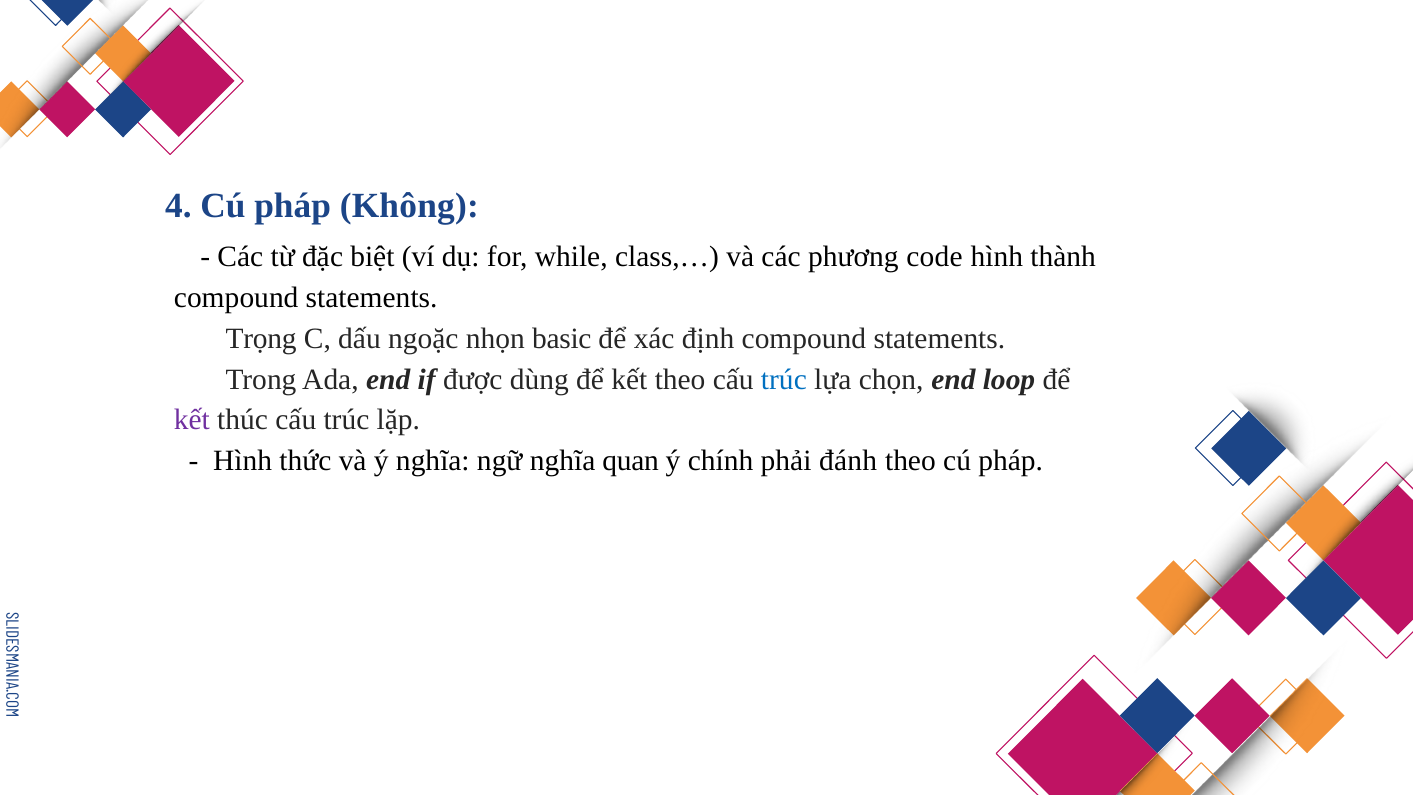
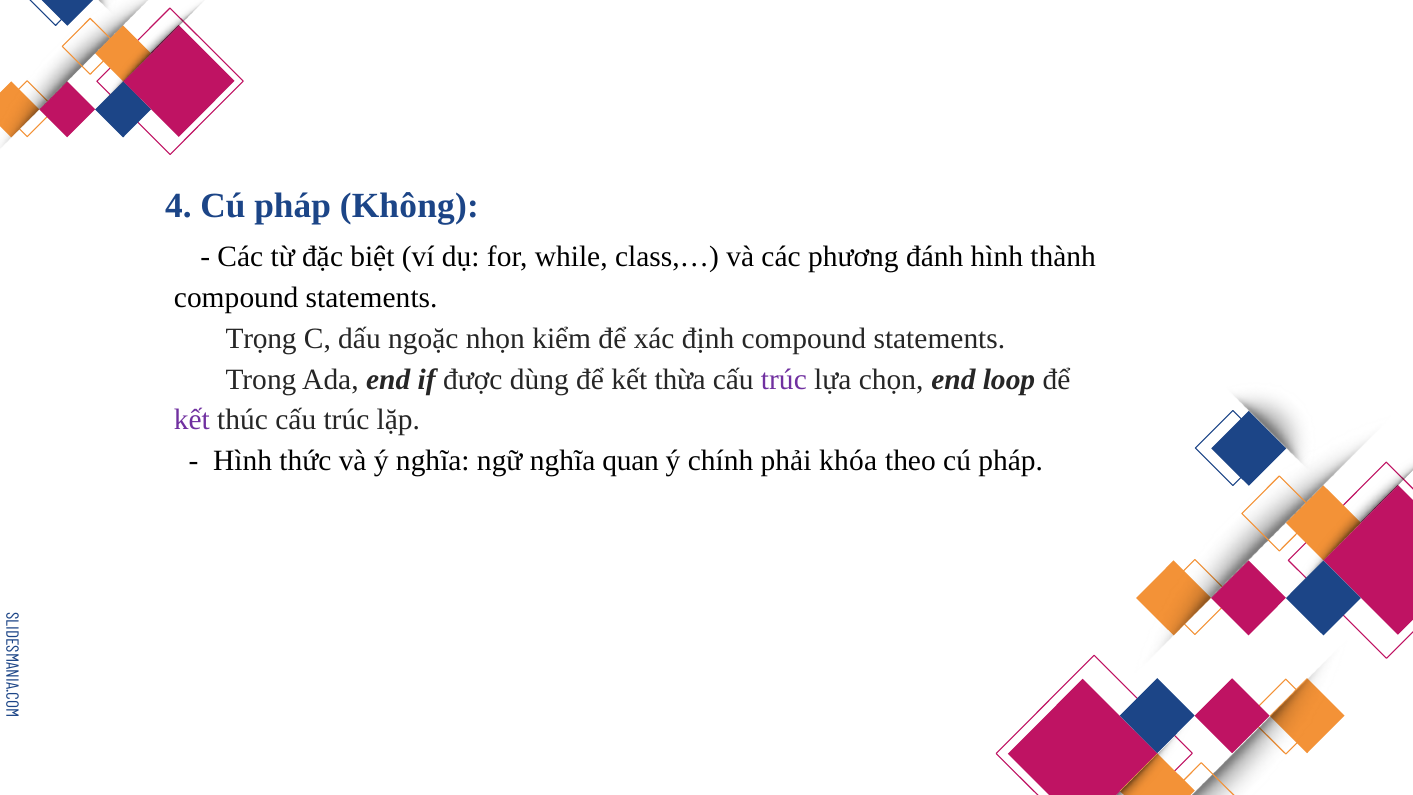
code: code -> đánh
basic: basic -> kiểm
kết theo: theo -> thừa
trúc at (784, 379) colour: blue -> purple
đánh: đánh -> khóa
